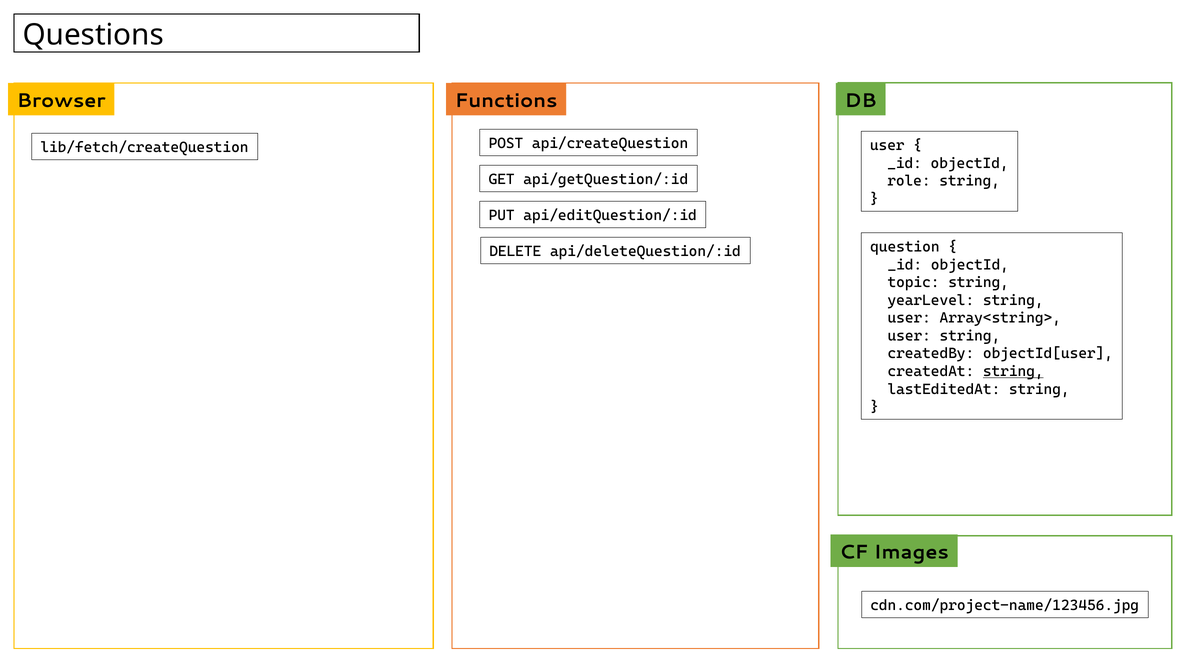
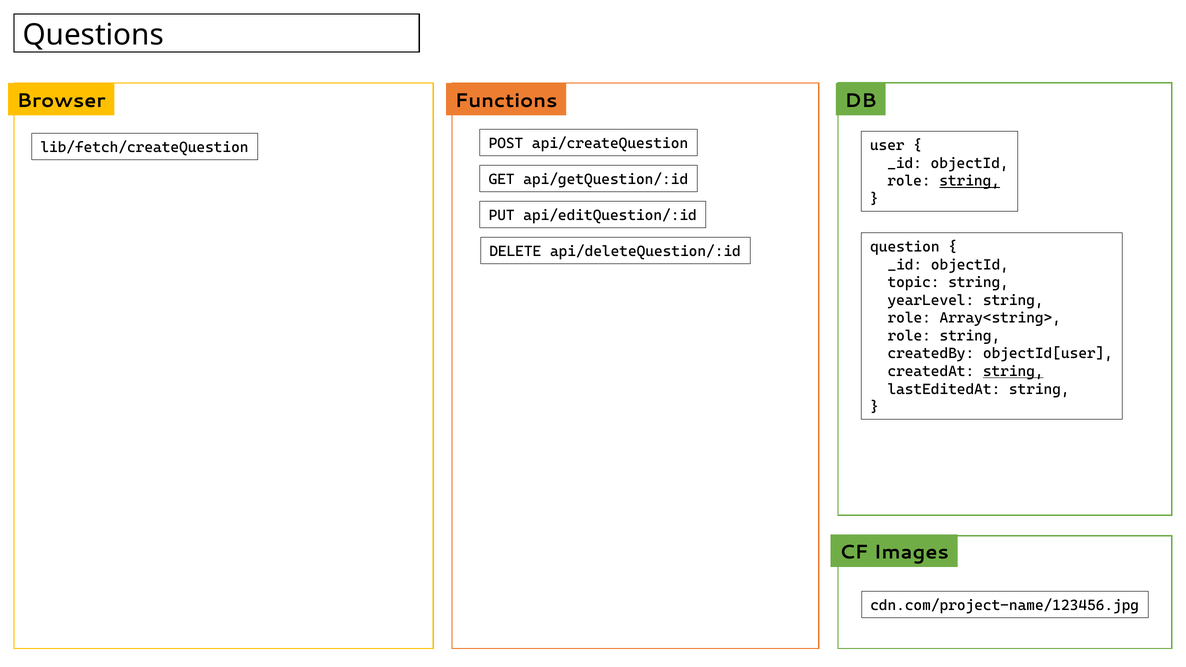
string at (970, 181) underline: none -> present
user at (909, 318): user -> role
user at (909, 336): user -> role
